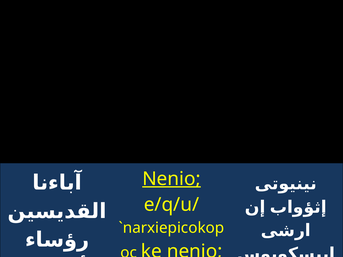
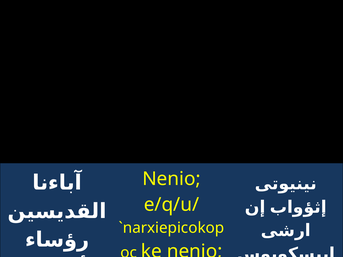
Nenio at (171, 179) underline: present -> none
